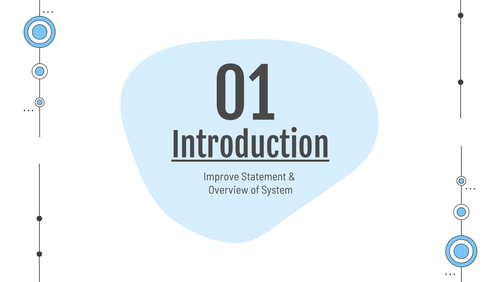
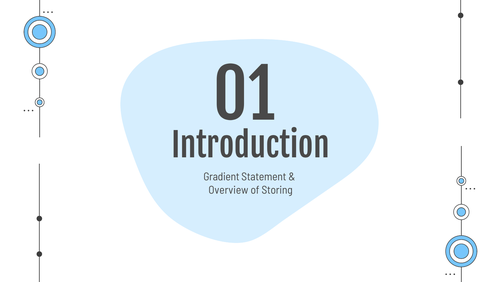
Introduction underline: present -> none
Improve: Improve -> Gradient
System: System -> Storing
